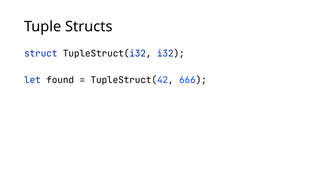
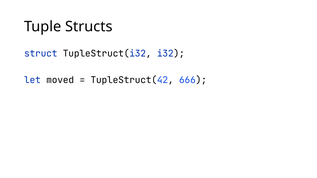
found: found -> moved
